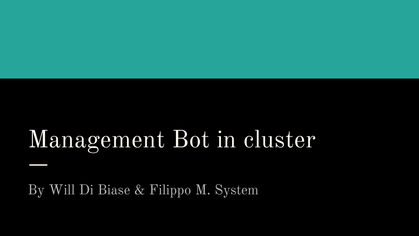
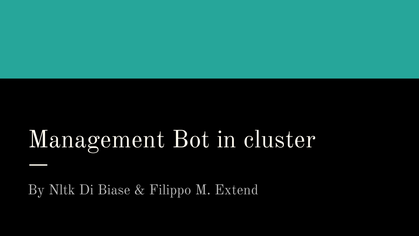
Will: Will -> Nltk
System: System -> Extend
